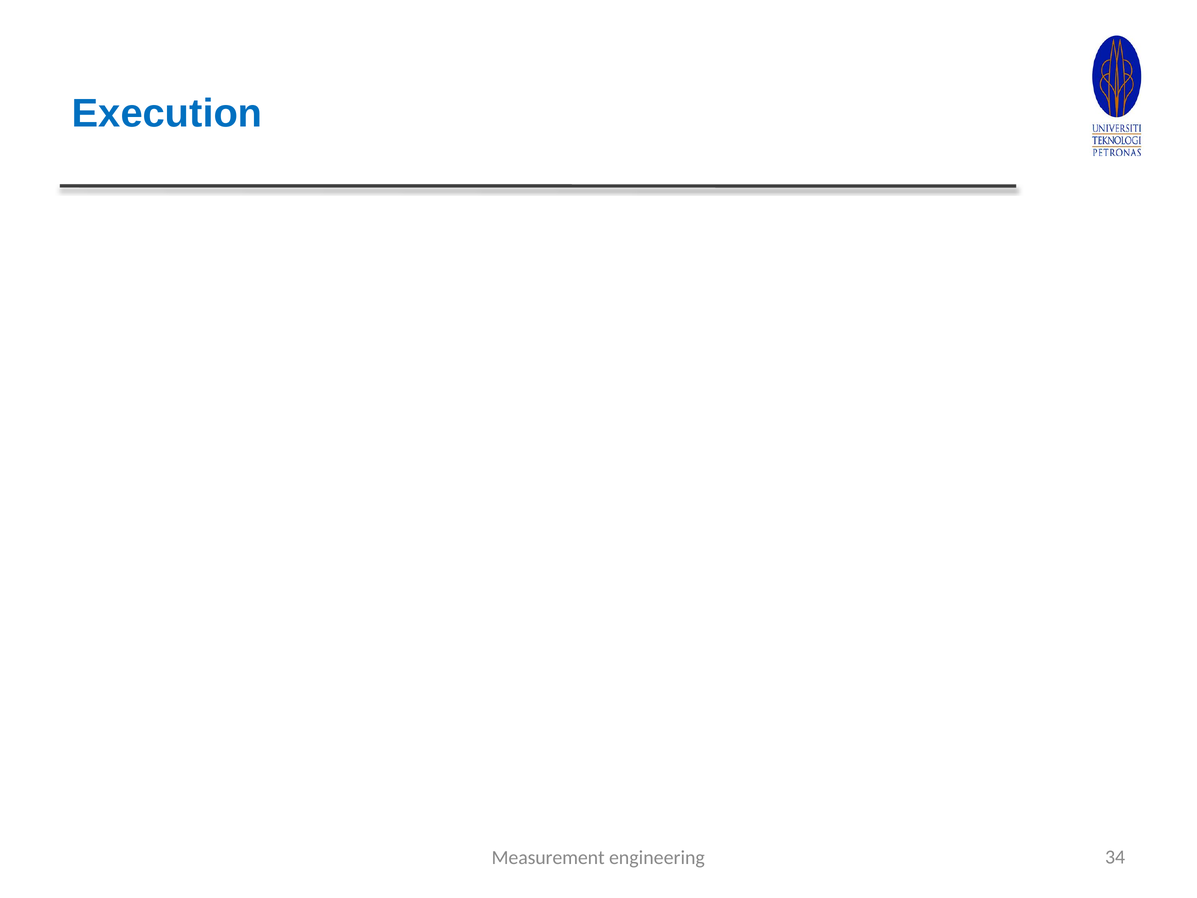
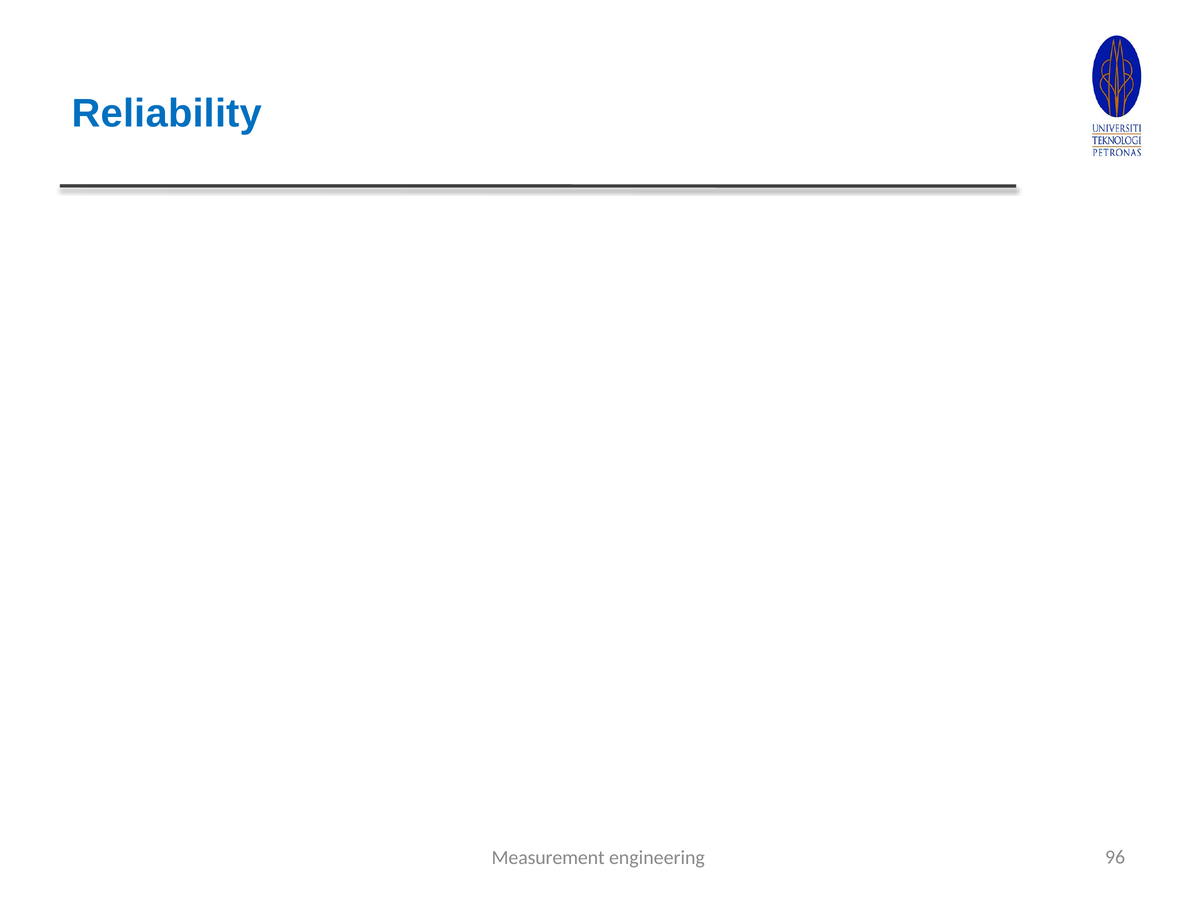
Execution: Execution -> Reliability
34: 34 -> 96
